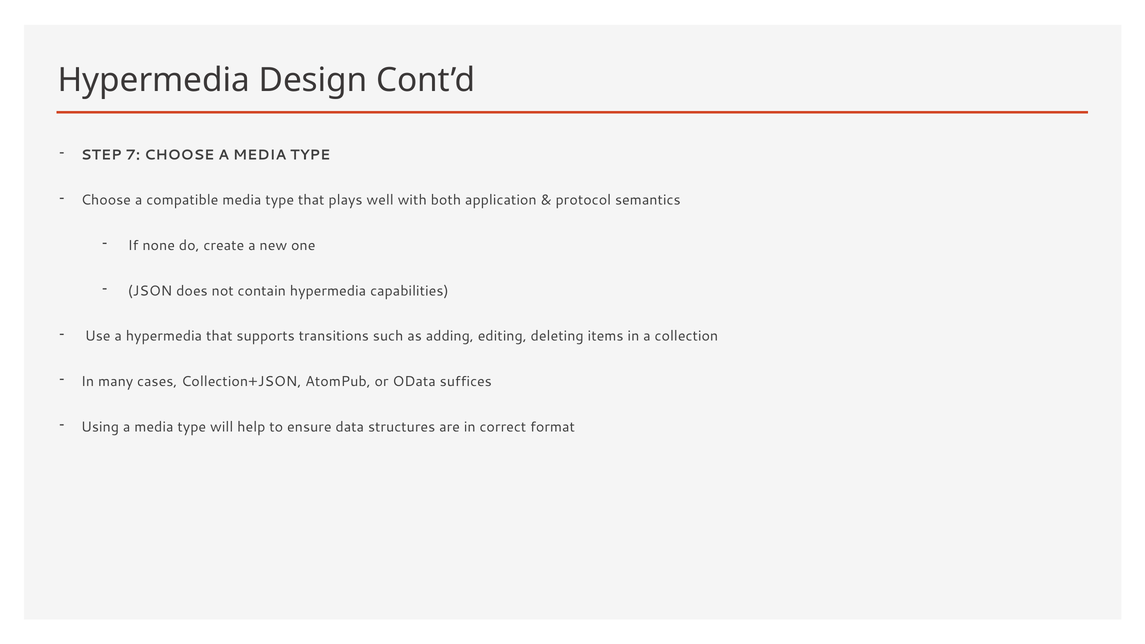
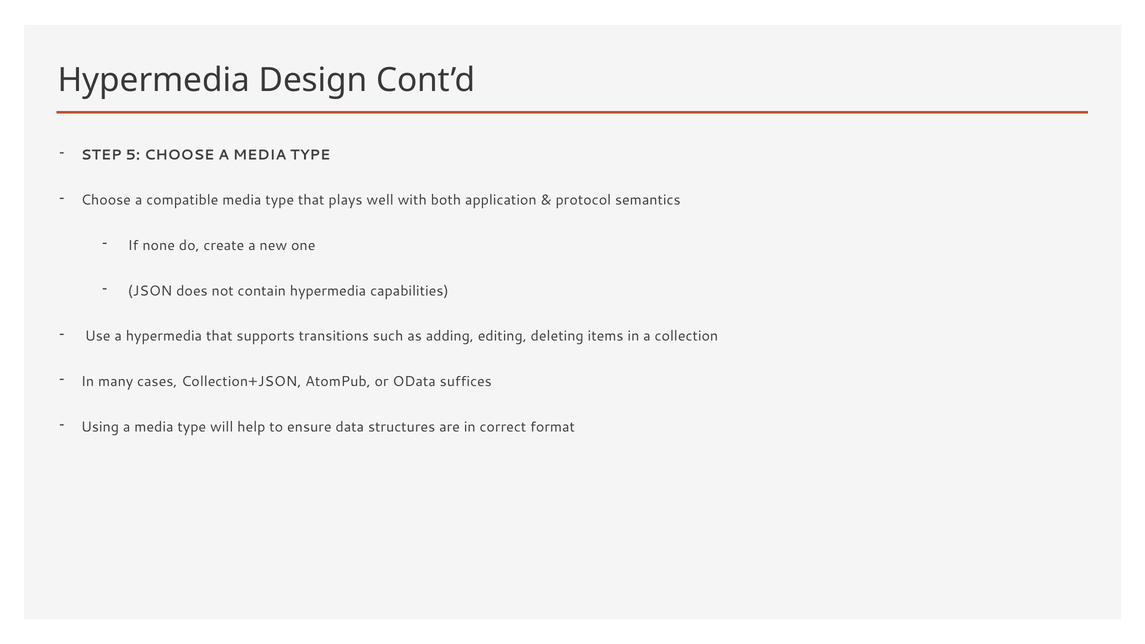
7: 7 -> 5
